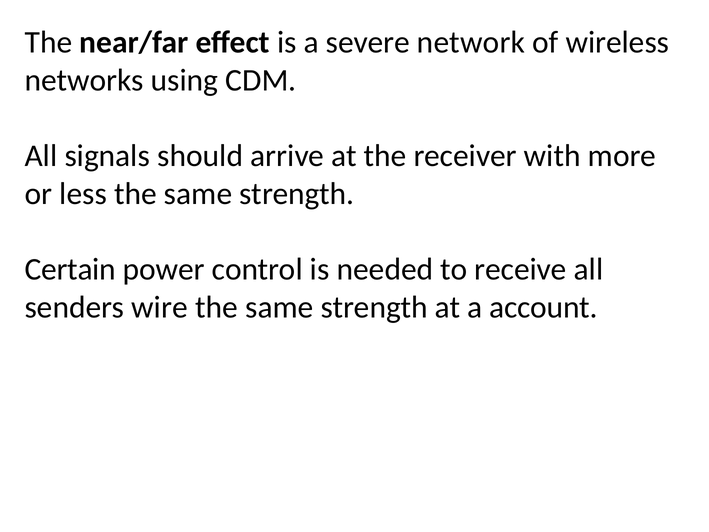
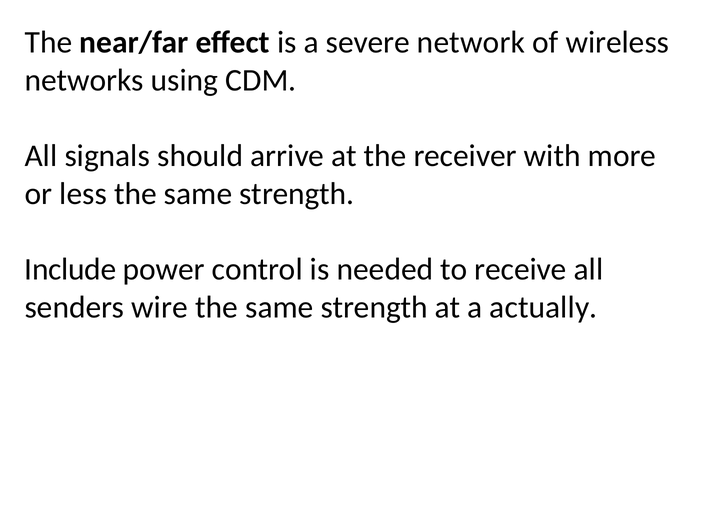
Certain: Certain -> Include
account: account -> actually
